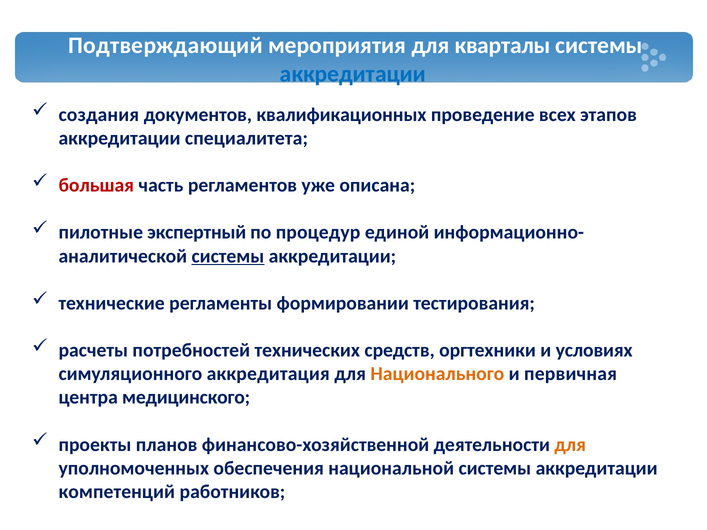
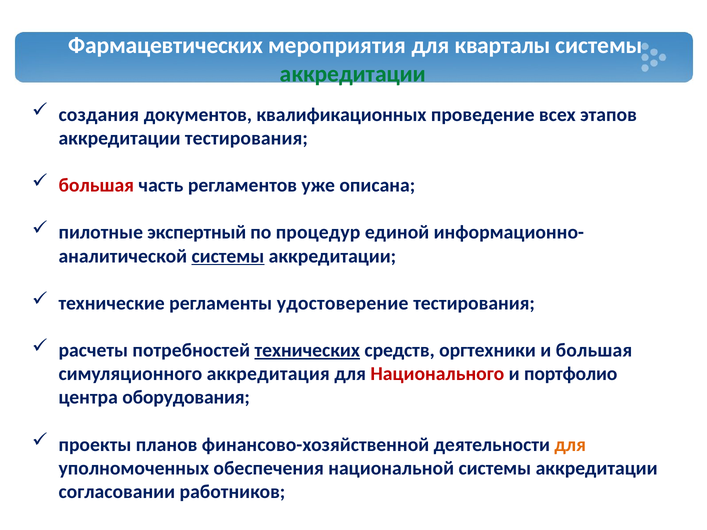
Подтверждающий: Подтверждающий -> Фармацевтических
аккредитации at (353, 74) colour: blue -> green
аккредитации специалитета: специалитета -> тестирования
формировании: формировании -> удостоверение
технических underline: none -> present
и условиях: условиях -> большая
Национального colour: orange -> red
первичная: первичная -> портфолио
медицинского: медицинского -> оборудования
компетенций: компетенций -> согласовании
